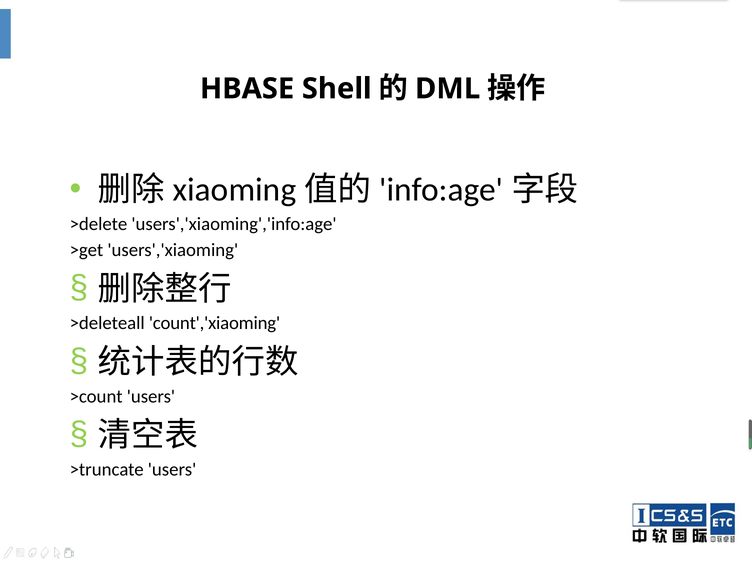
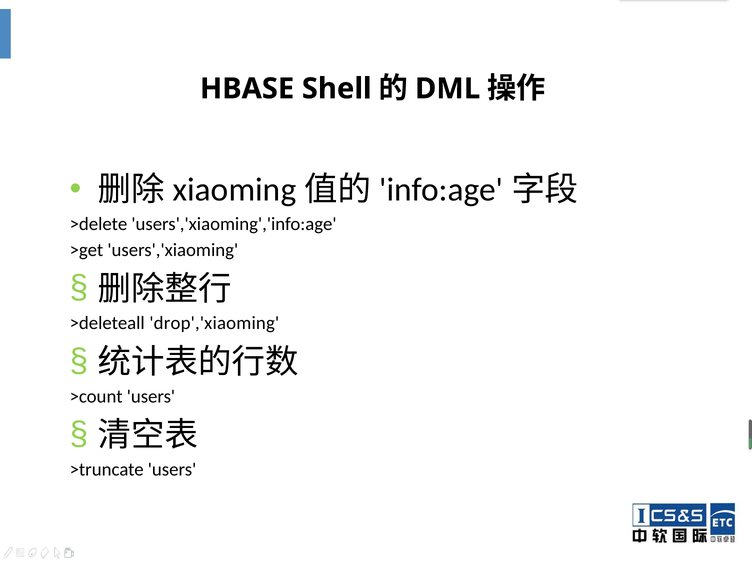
count','xiaoming: count','xiaoming -> drop','xiaoming
